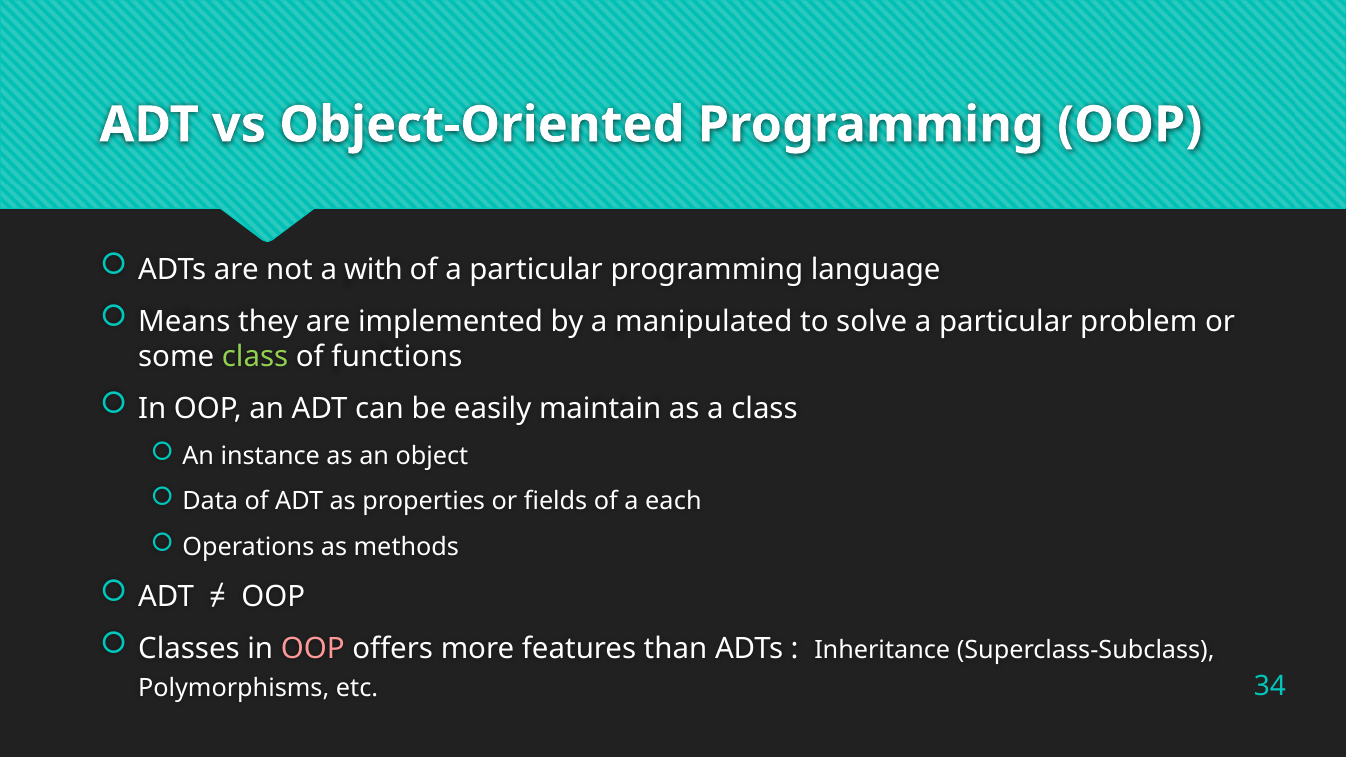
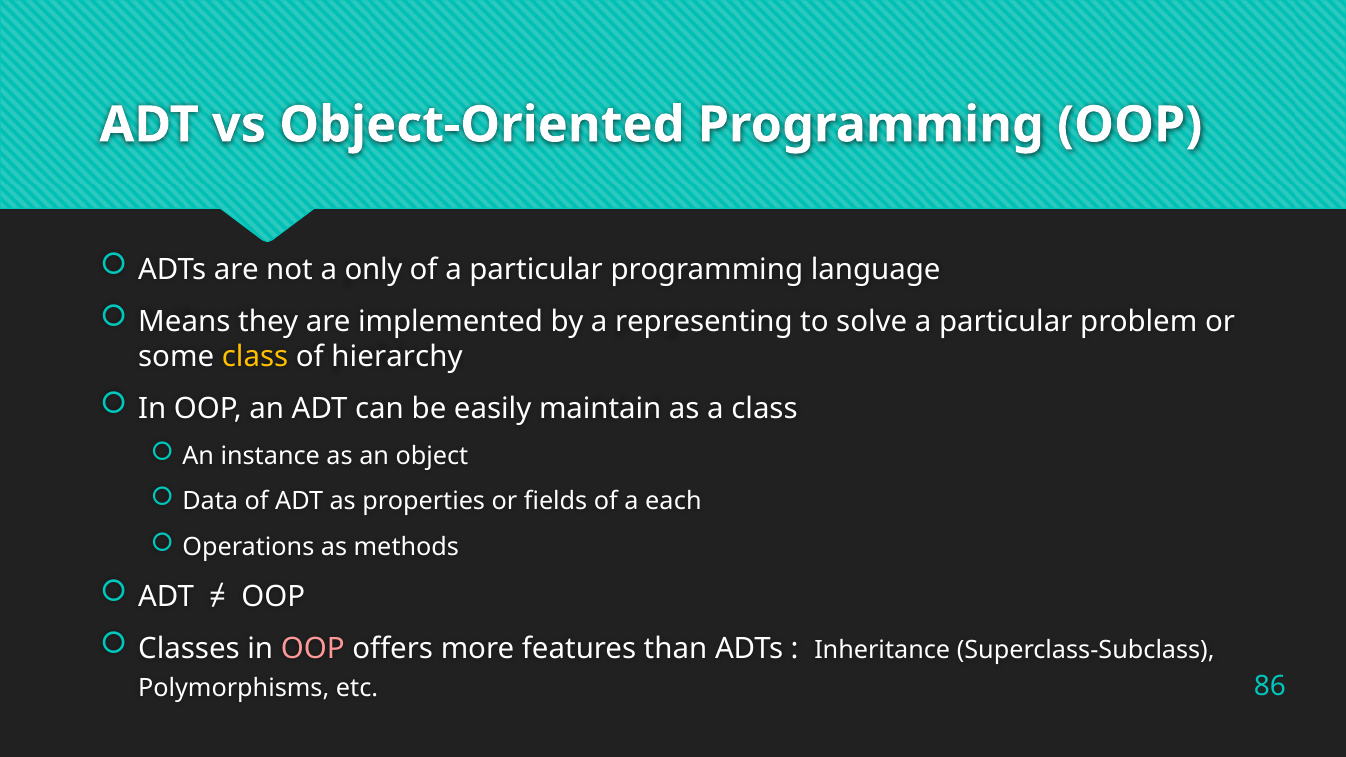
with: with -> only
manipulated: manipulated -> representing
class at (255, 357) colour: light green -> yellow
functions: functions -> hierarchy
34: 34 -> 86
